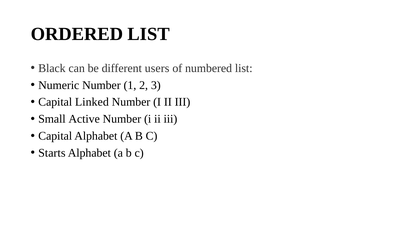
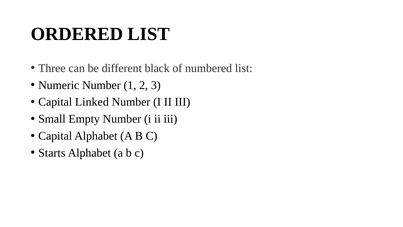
Black: Black -> Three
users: users -> black
Active: Active -> Empty
